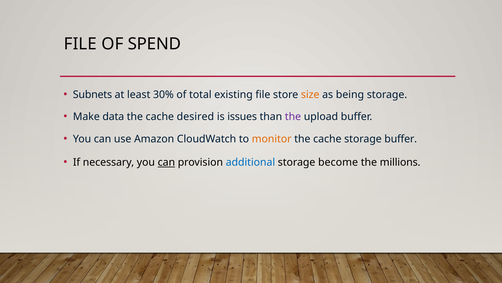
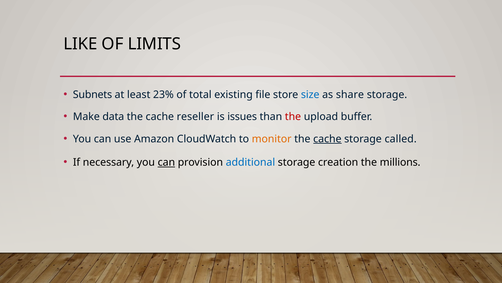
FILE at (80, 44): FILE -> LIKE
SPEND: SPEND -> LIMITS
30%: 30% -> 23%
size colour: orange -> blue
being: being -> share
desired: desired -> reseller
the at (293, 117) colour: purple -> red
cache at (327, 139) underline: none -> present
storage buffer: buffer -> called
become: become -> creation
